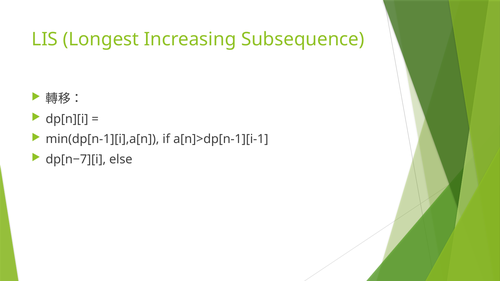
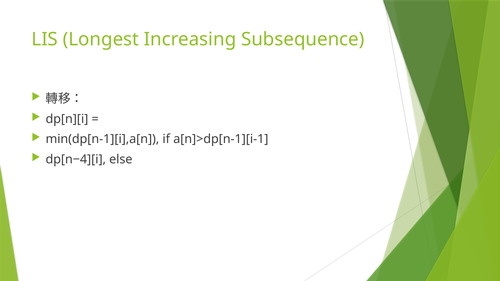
dp[n−7][i: dp[n−7][i -> dp[n−4][i
